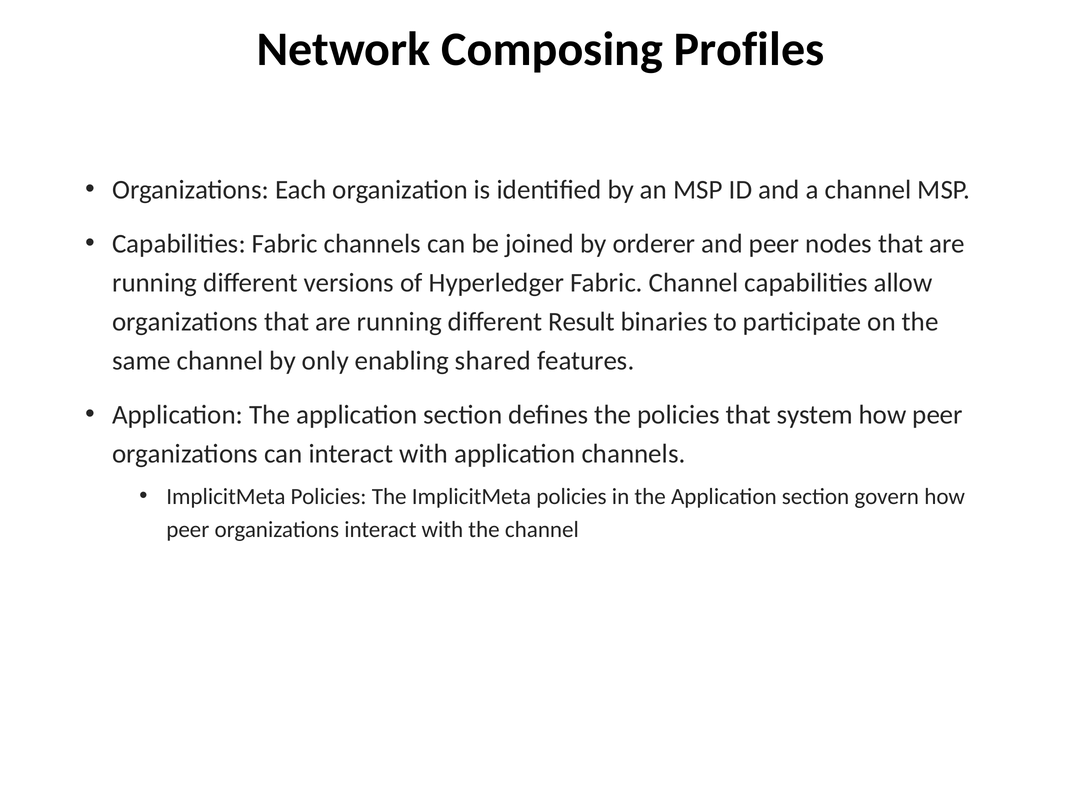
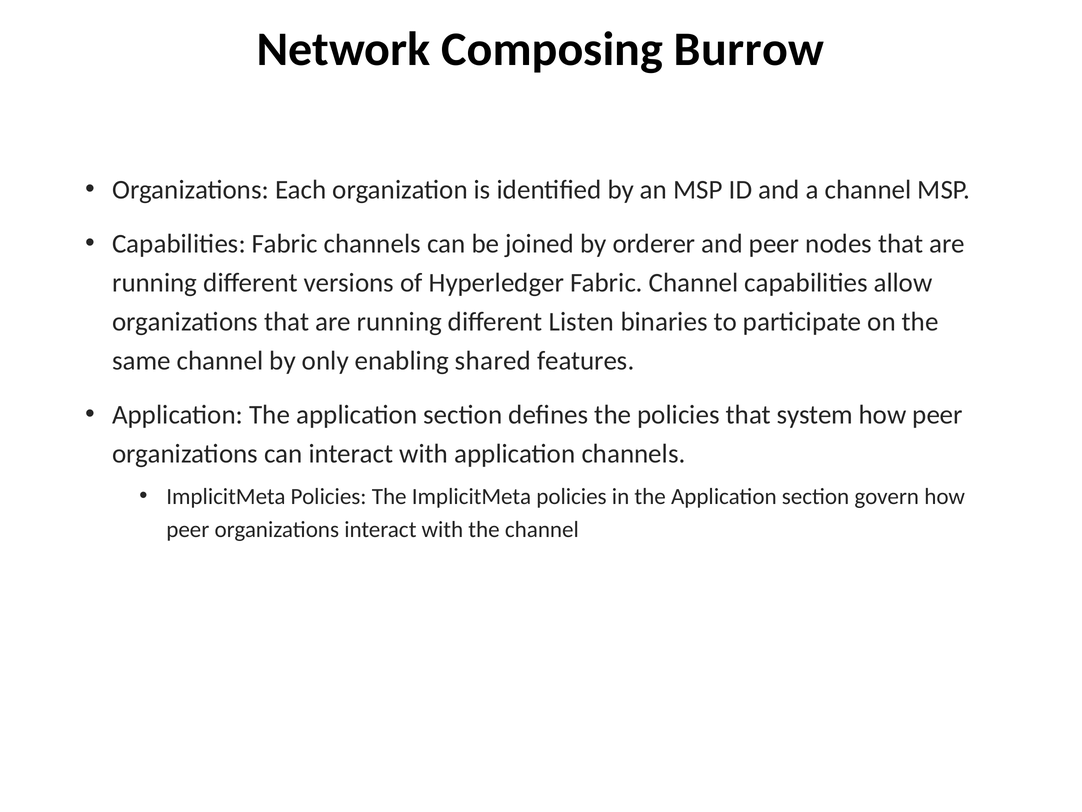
Profiles: Profiles -> Burrow
Result: Result -> Listen
